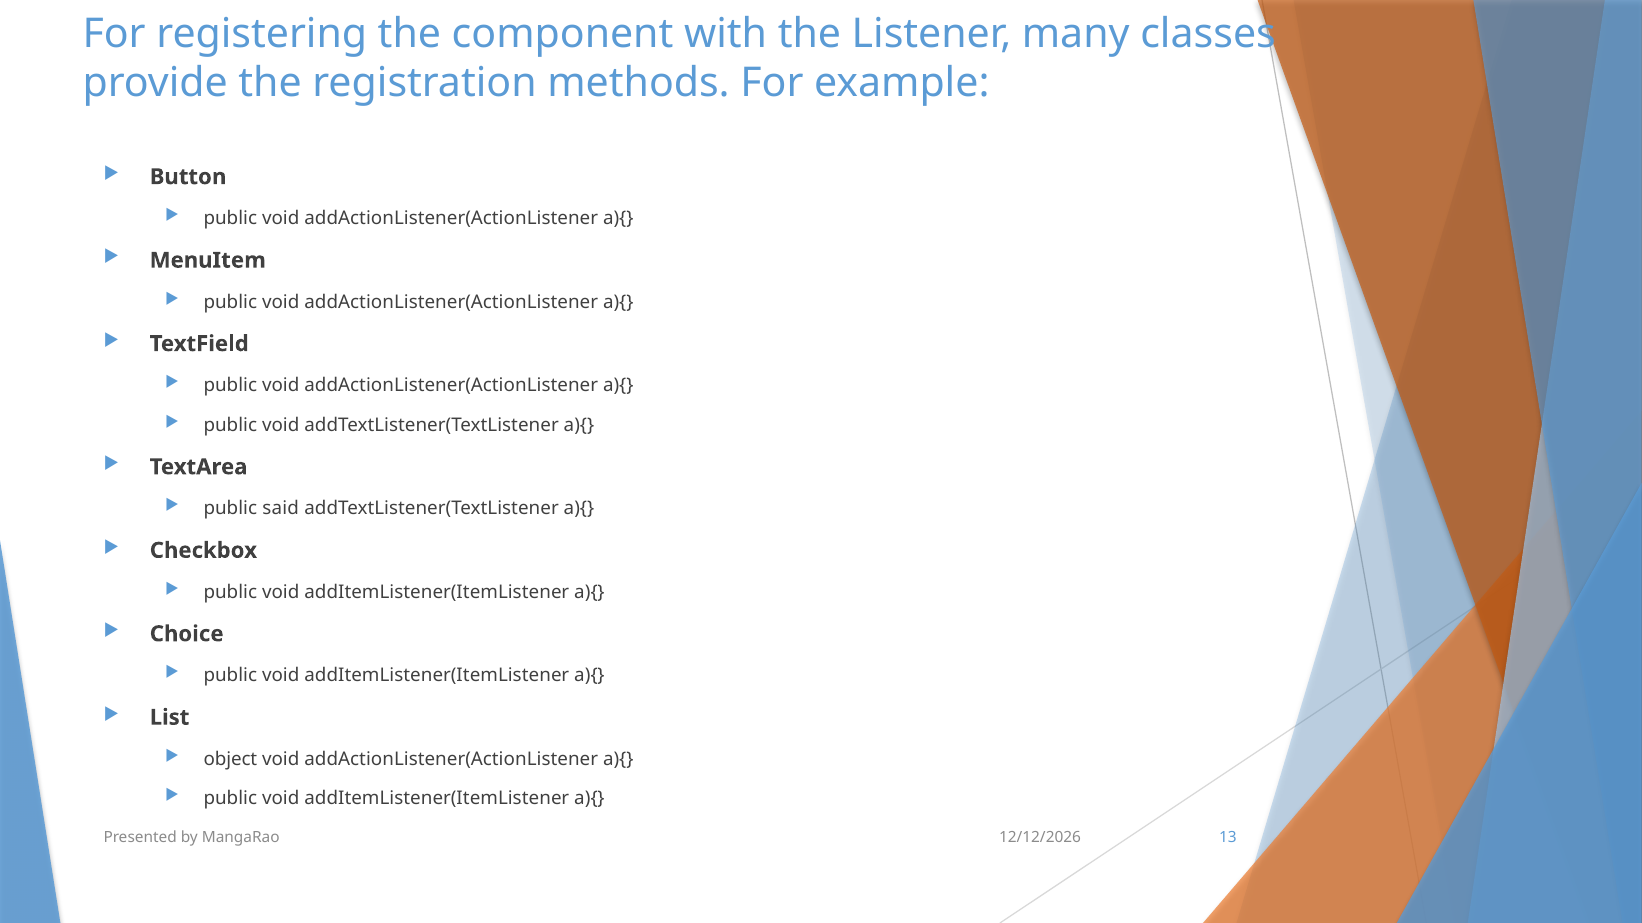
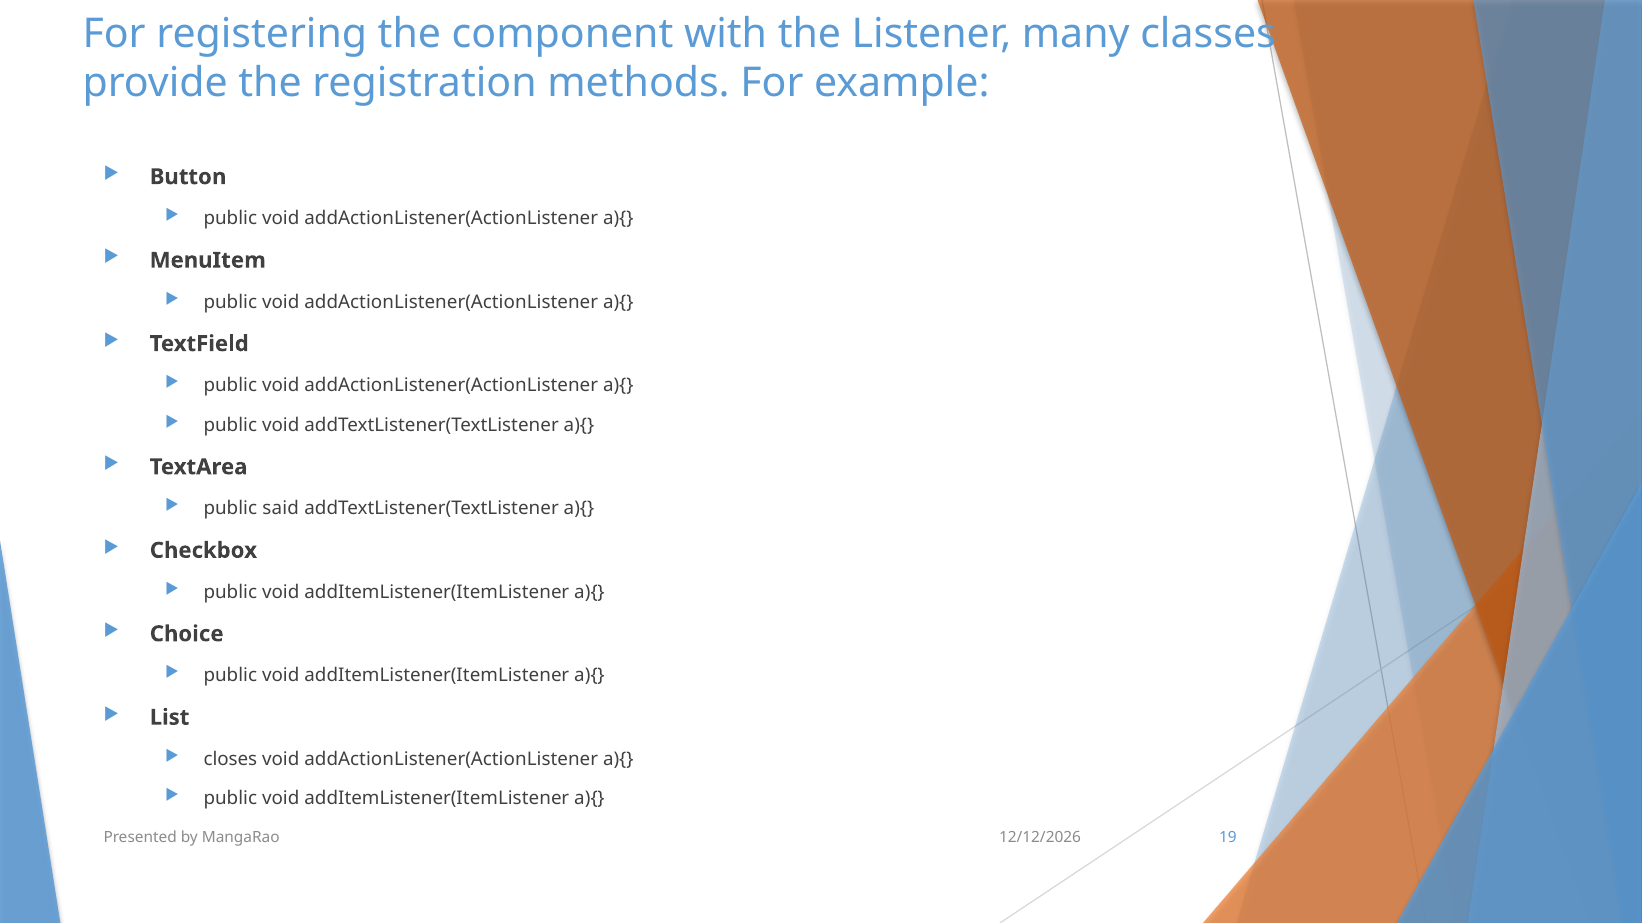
object: object -> closes
13: 13 -> 19
